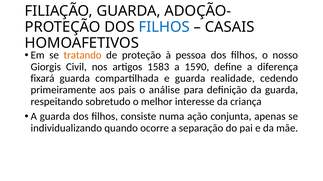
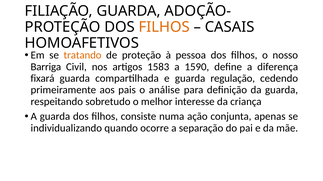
FILHOS at (164, 27) colour: blue -> orange
Giorgis: Giorgis -> Barriga
realidade: realidade -> regulação
